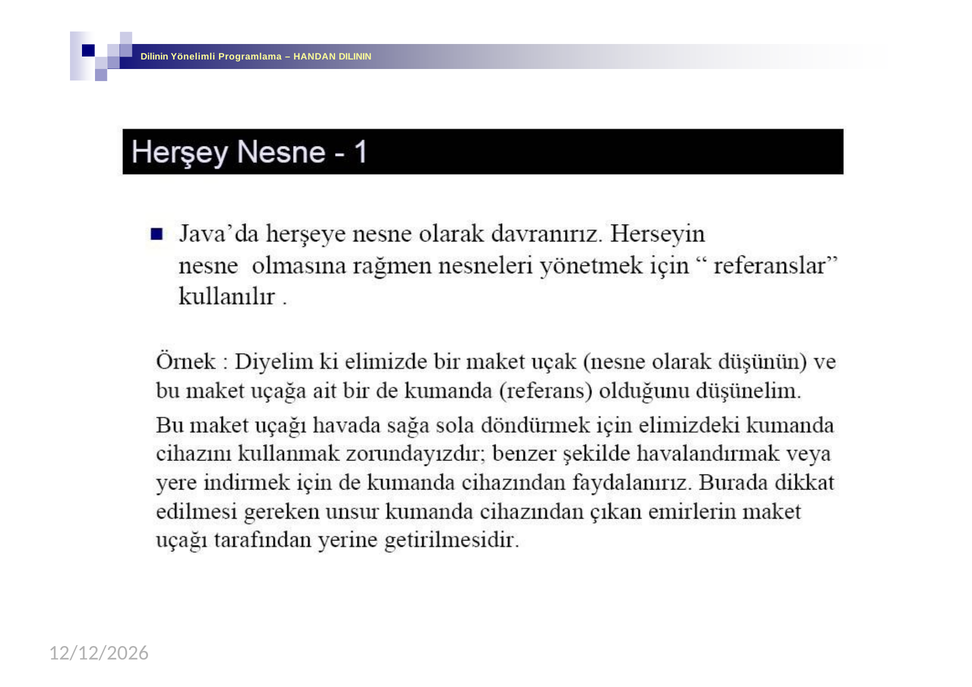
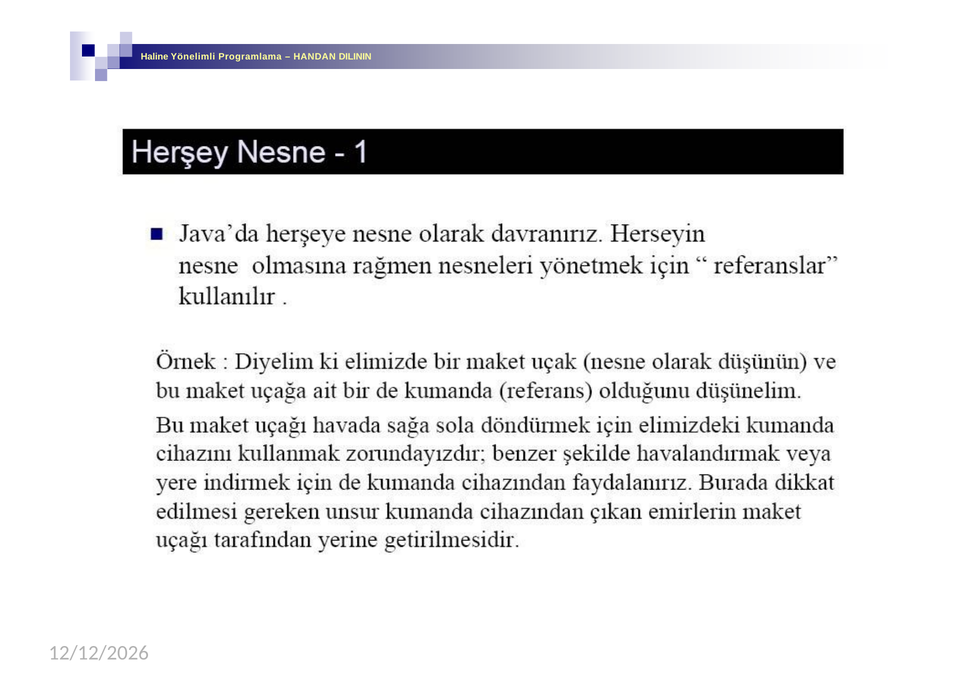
Dilinin at (155, 57): Dilinin -> Haline
